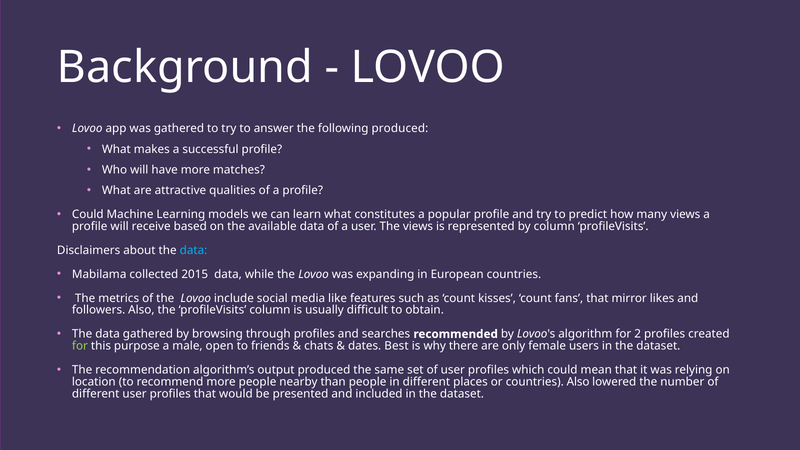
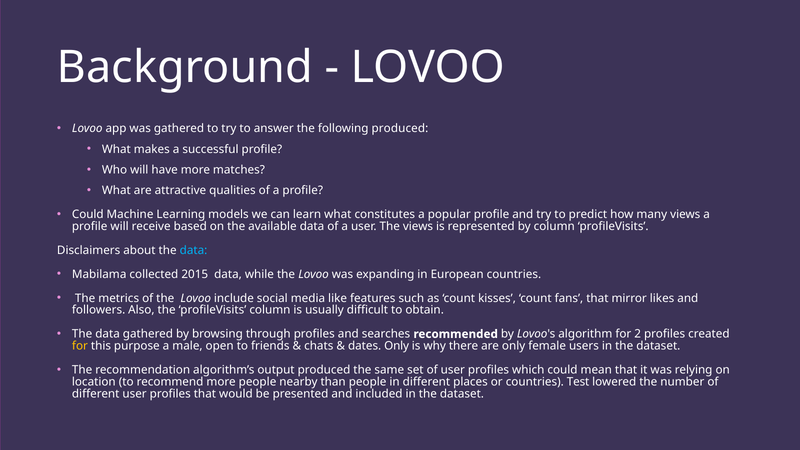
for at (80, 346) colour: light green -> yellow
dates Best: Best -> Only
countries Also: Also -> Test
